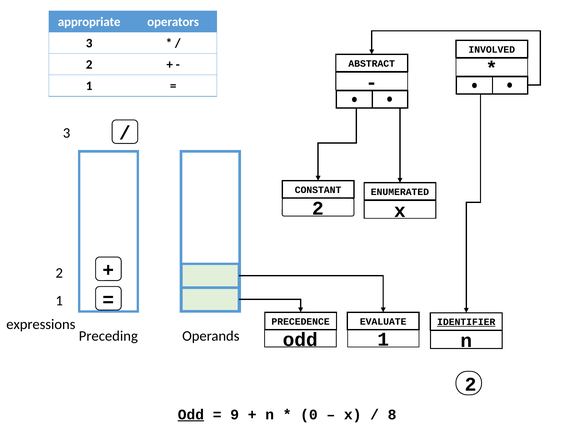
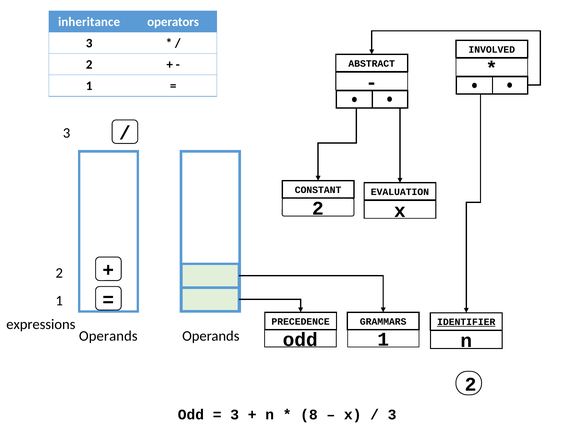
appropriate: appropriate -> inheritance
ENUMERATED: ENUMERATED -> EVALUATION
EVALUATE: EVALUATE -> GRAMMARS
Preceding at (108, 336): Preceding -> Operands
Odd at (191, 415) underline: present -> none
9 at (235, 415): 9 -> 3
0: 0 -> 8
8 at (392, 415): 8 -> 3
